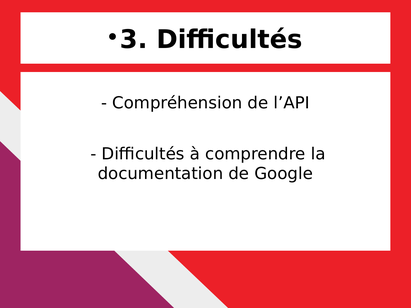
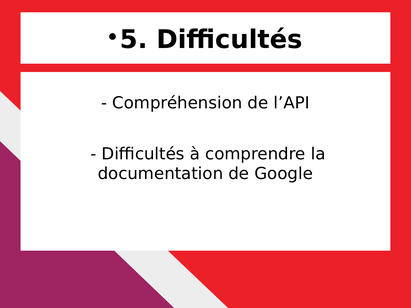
3: 3 -> 5
